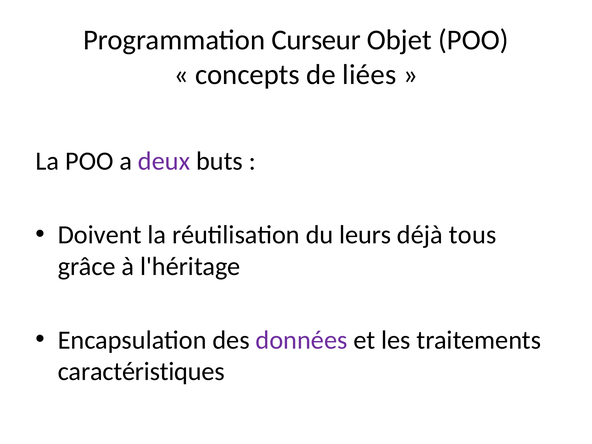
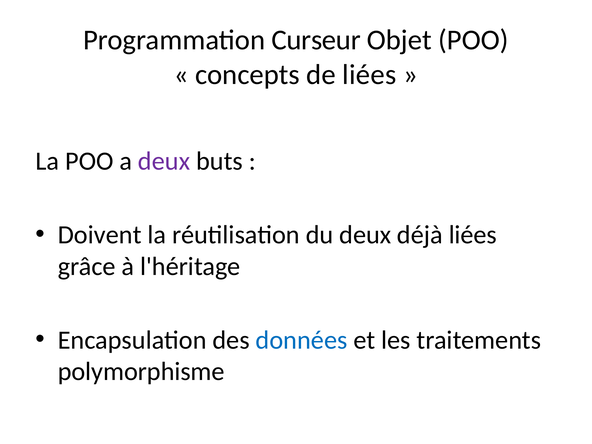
du leurs: leurs -> deux
déjà tous: tous -> liées
données colour: purple -> blue
caractéristiques: caractéristiques -> polymorphisme
